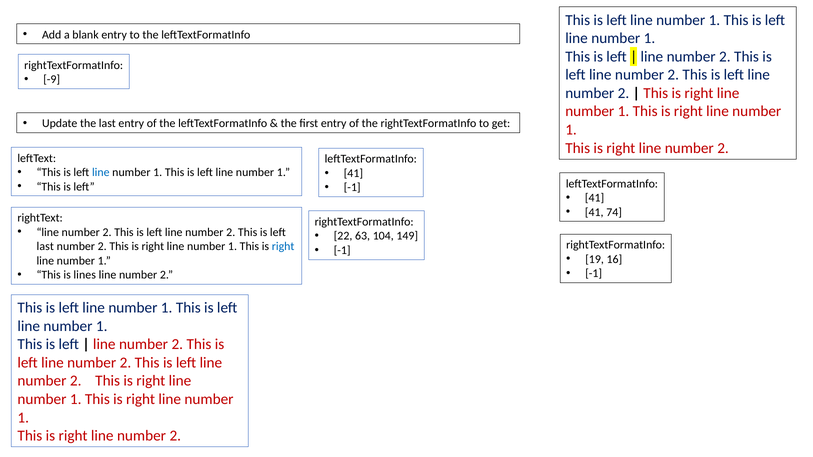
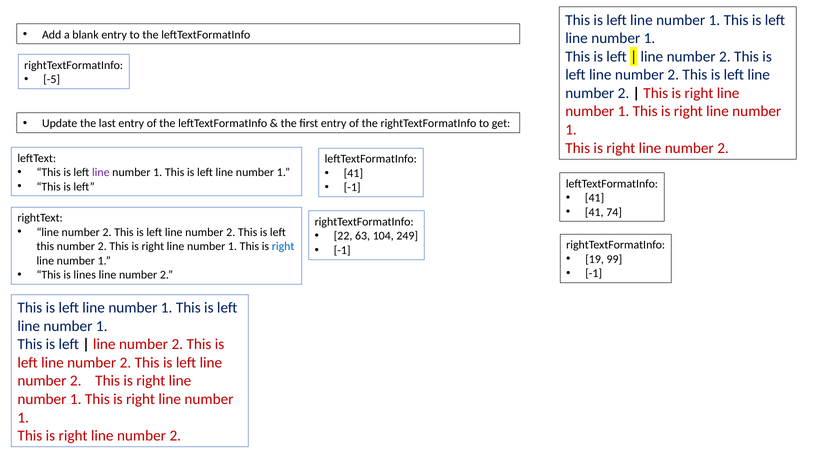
-9: -9 -> -5
line at (101, 173) colour: blue -> purple
149: 149 -> 249
last at (45, 247): last -> this
16: 16 -> 99
